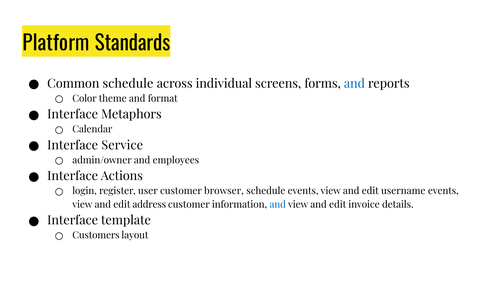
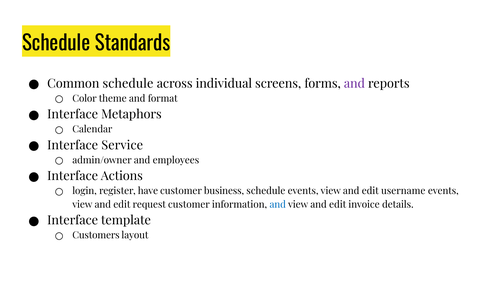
Platform at (56, 43): Platform -> Schedule
and at (354, 83) colour: blue -> purple
user: user -> have
browser: browser -> business
address: address -> request
